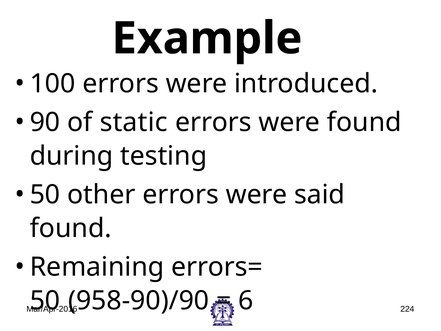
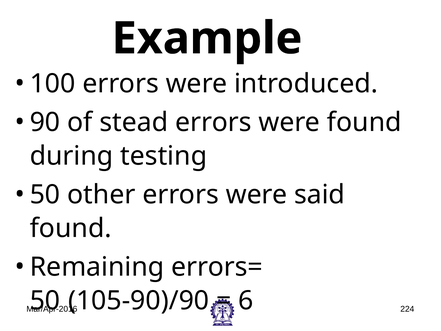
static: static -> stead
958-90)/90: 958-90)/90 -> 105-90)/90
